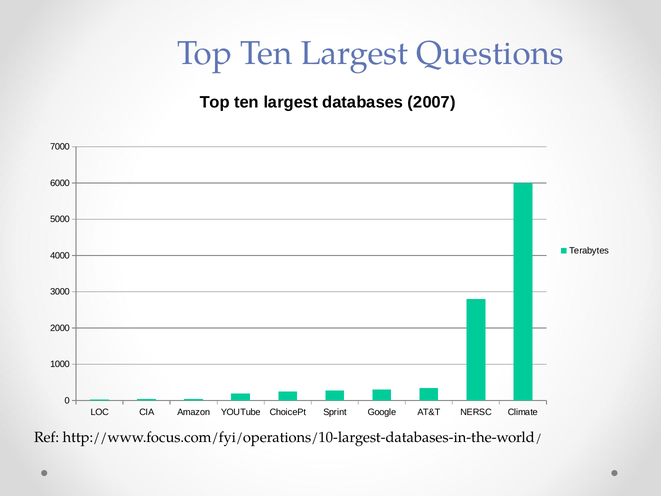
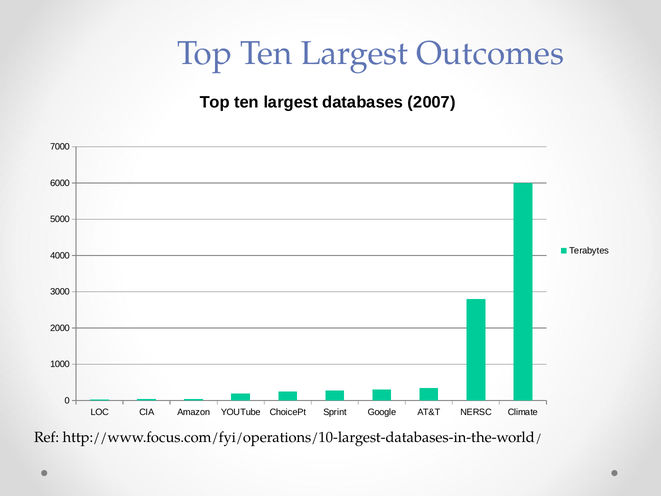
Questions: Questions -> Outcomes
